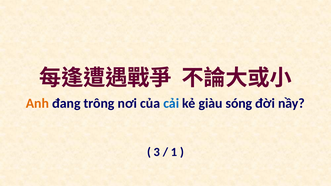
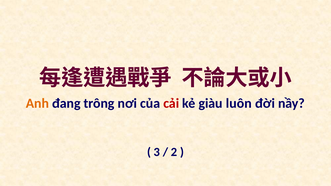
cải colour: blue -> red
sóng: sóng -> luôn
1: 1 -> 2
